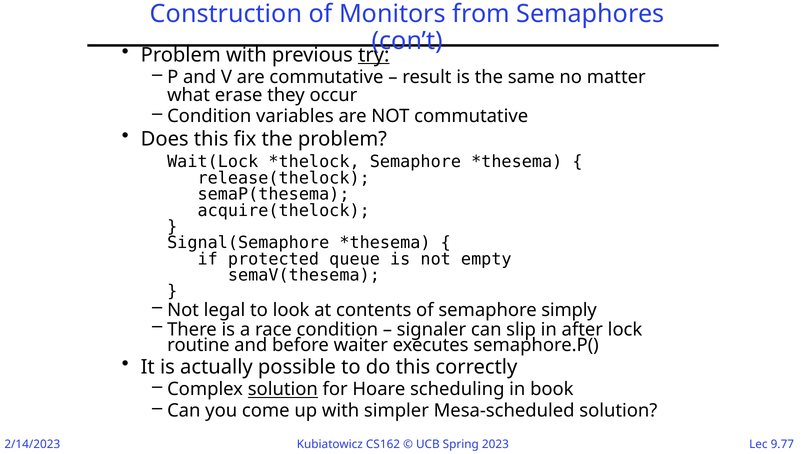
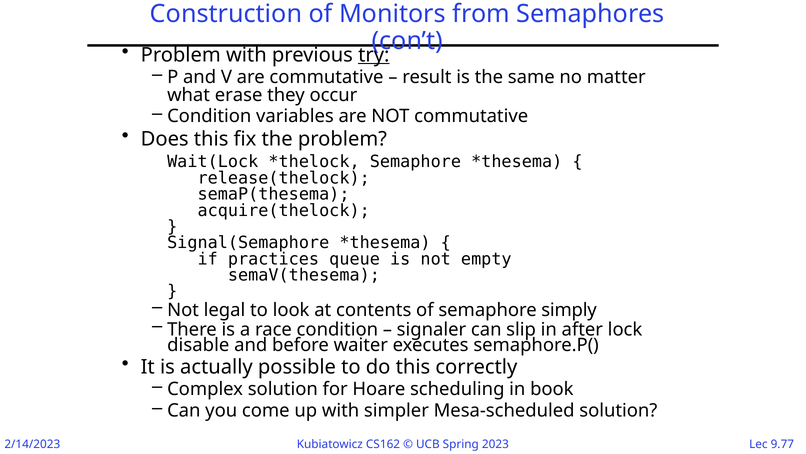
protected: protected -> practices
routine: routine -> disable
solution at (283, 389) underline: present -> none
